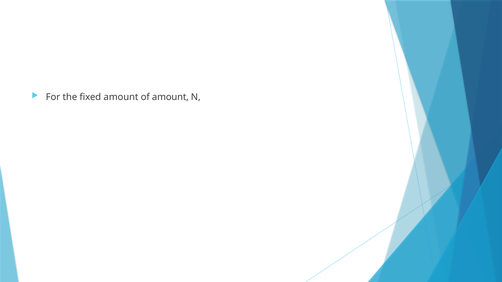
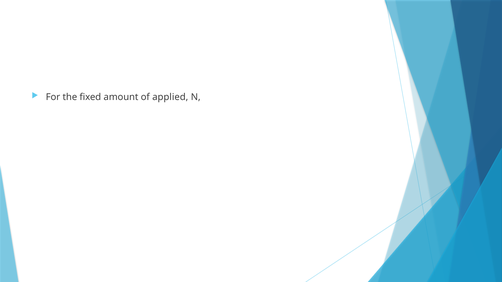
of amount: amount -> applied
